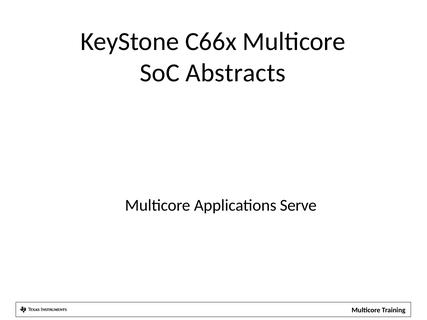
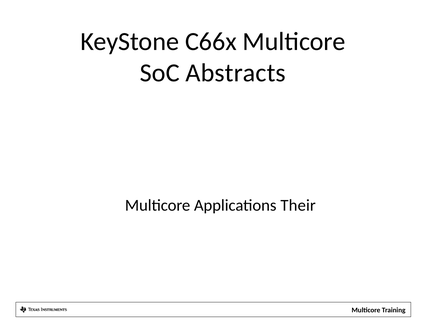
Serve: Serve -> Their
